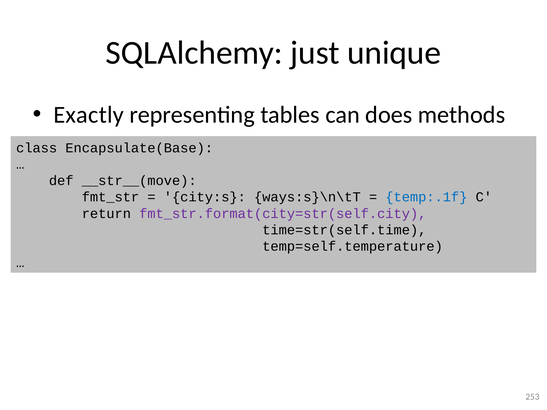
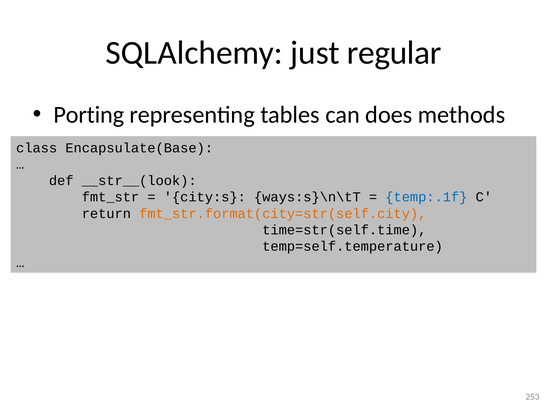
unique: unique -> regular
Exactly: Exactly -> Porting
__str__(move: __str__(move -> __str__(look
fmt_str.format(city=str(self.city colour: purple -> orange
